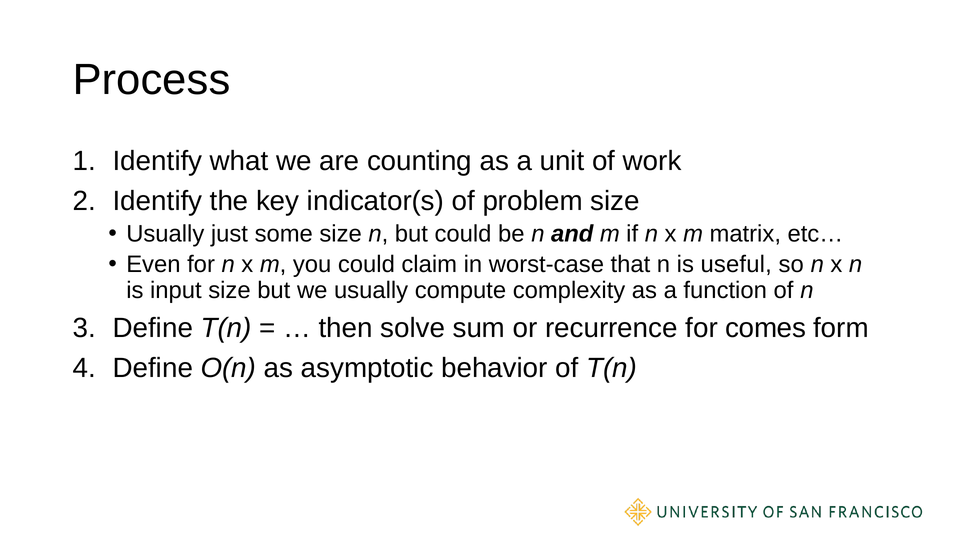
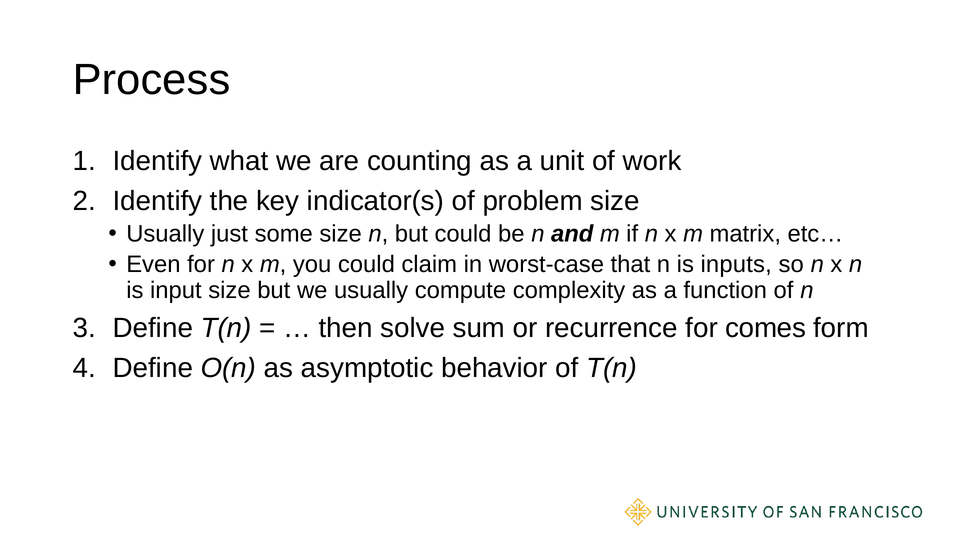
useful: useful -> inputs
